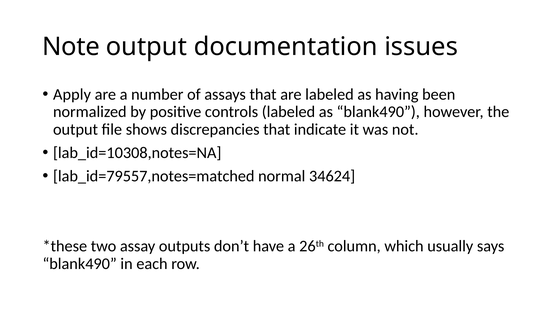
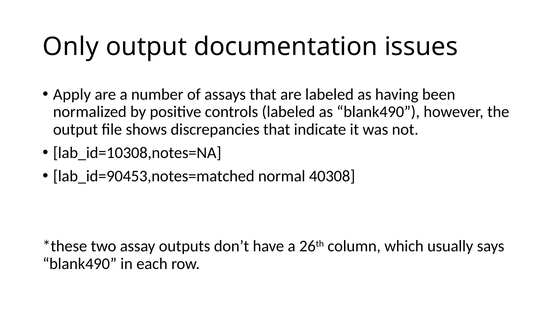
Note: Note -> Only
lab_id=79557,notes=matched: lab_id=79557,notes=matched -> lab_id=90453,notes=matched
34624: 34624 -> 40308
